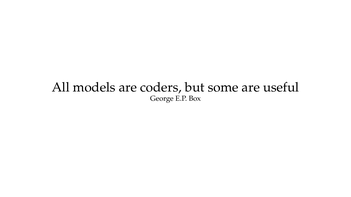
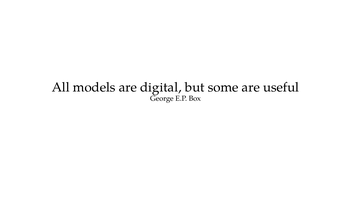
coders: coders -> digital
